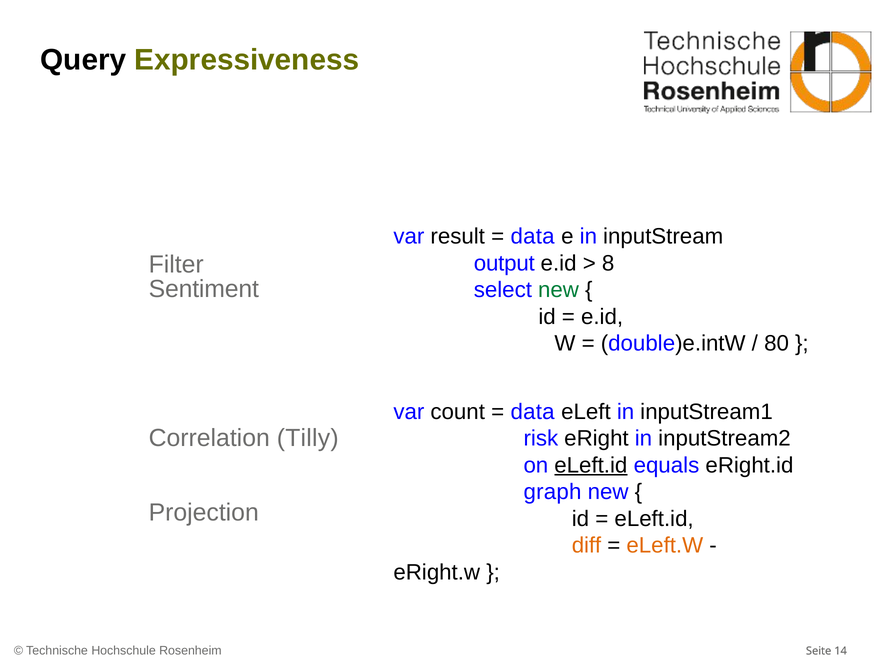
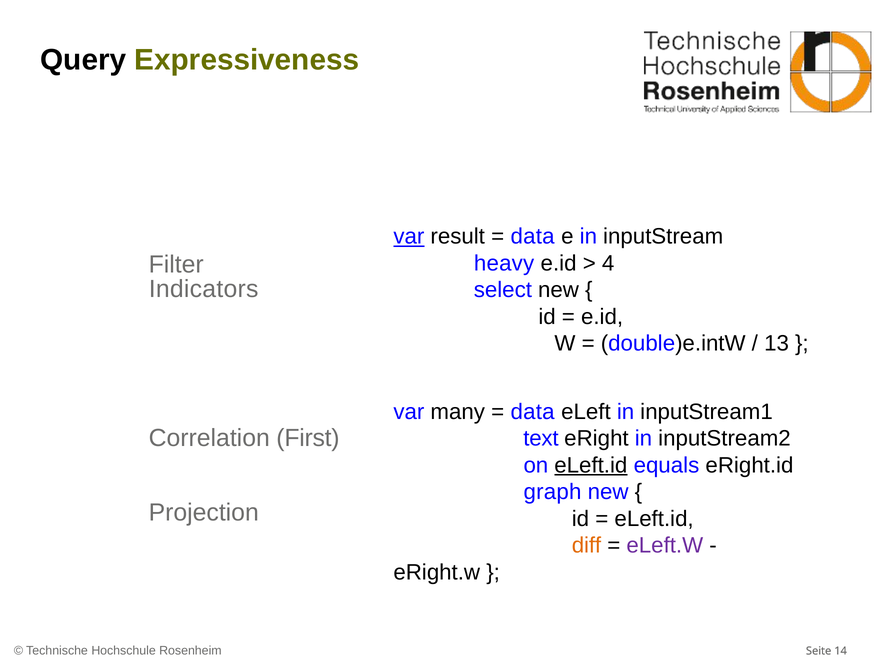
var at (409, 237) underline: none -> present
output: output -> heavy
8: 8 -> 4
Sentiment: Sentiment -> Indicators
new at (558, 290) colour: green -> black
80: 80 -> 13
count: count -> many
Tilly: Tilly -> First
risk: risk -> text
eLeft.W colour: orange -> purple
